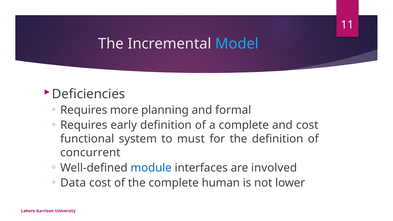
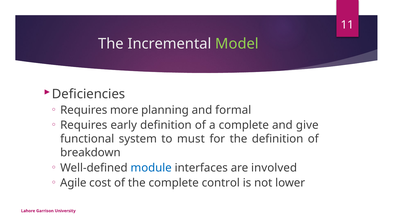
Model colour: light blue -> light green
and cost: cost -> give
concurrent: concurrent -> breakdown
Data: Data -> Agile
human: human -> control
